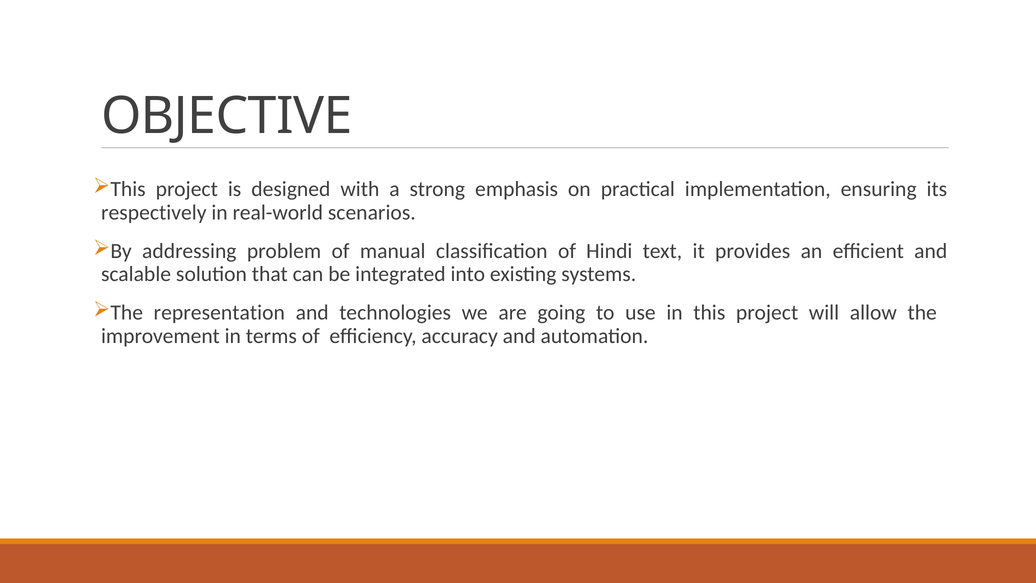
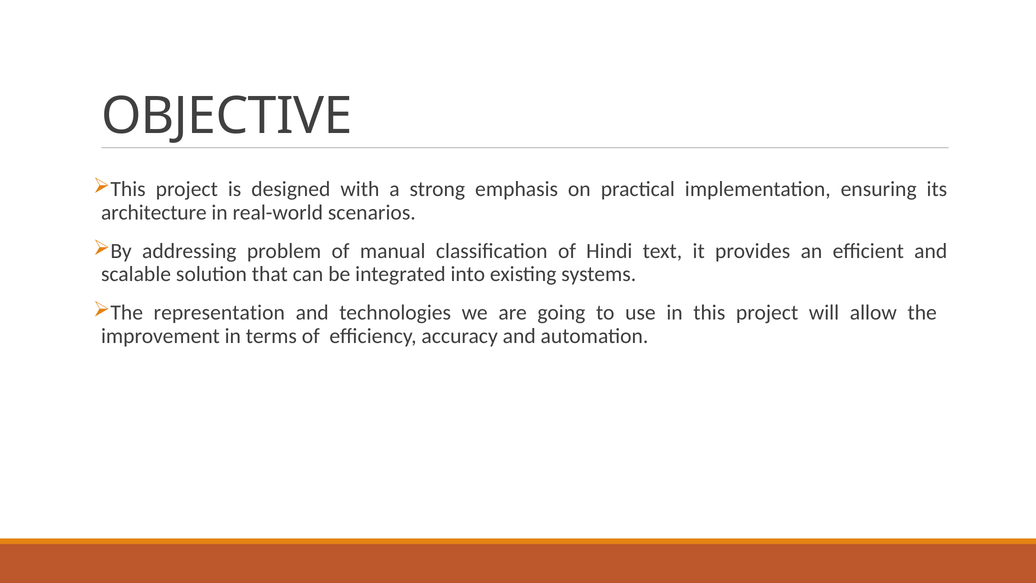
respectively: respectively -> architecture
